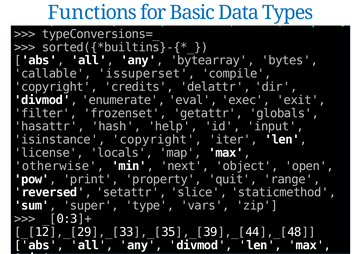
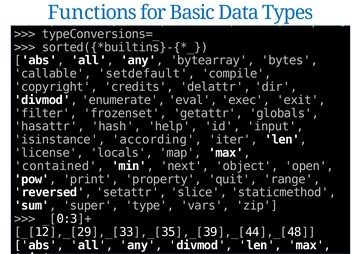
issuperset: issuperset -> setdefault
isinstance copyright: copyright -> according
otherwise: otherwise -> contained
